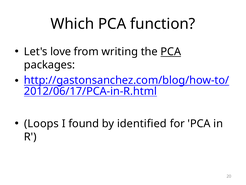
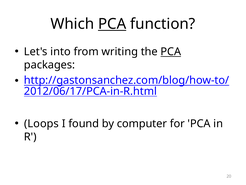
PCA at (112, 24) underline: none -> present
love: love -> into
identified: identified -> computer
